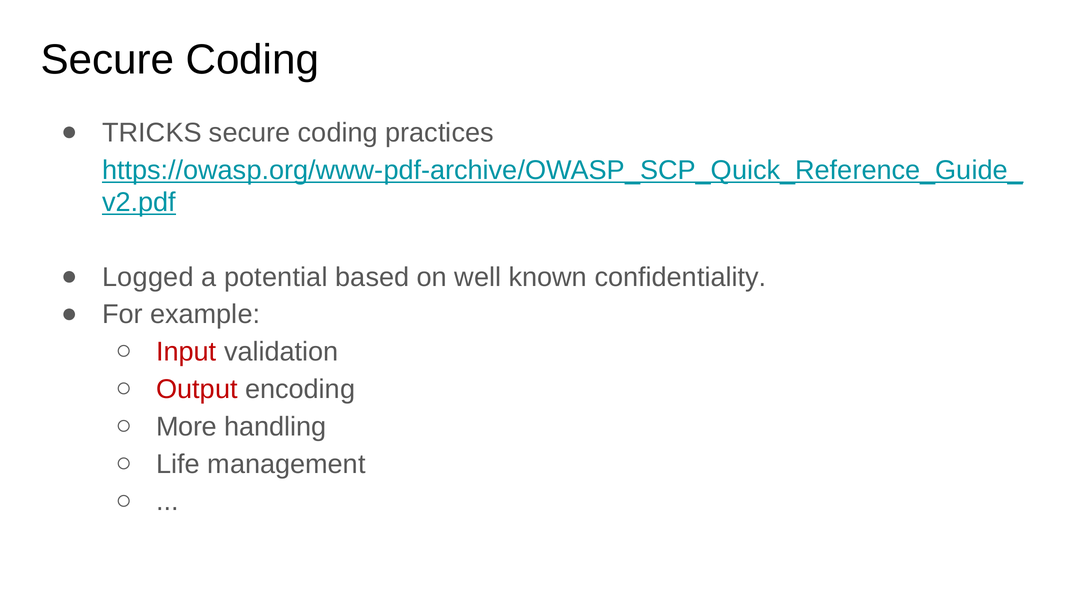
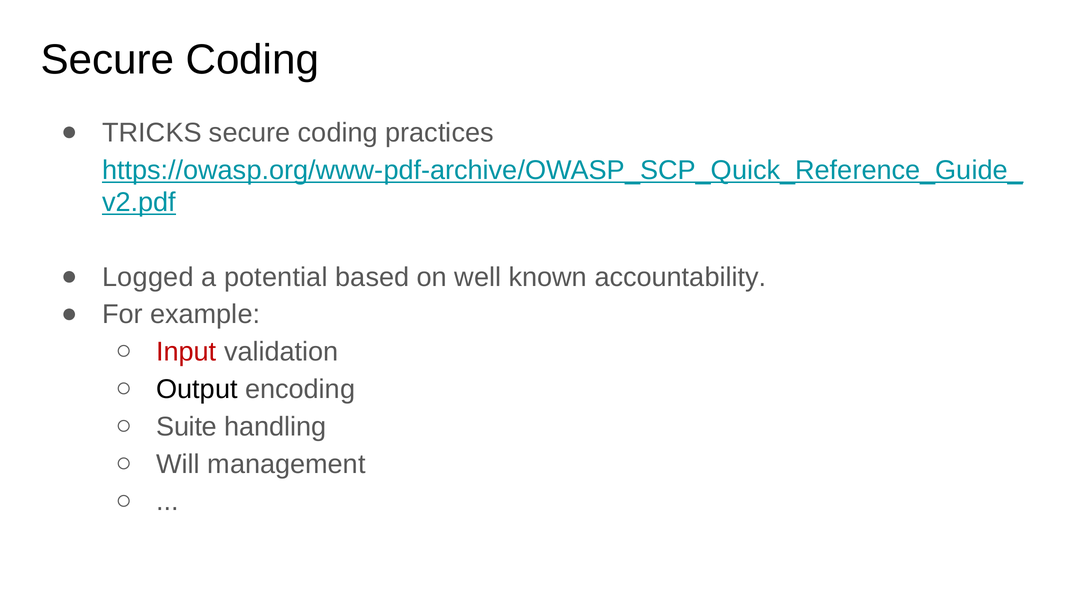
confidentiality: confidentiality -> accountability
Output colour: red -> black
More: More -> Suite
Life: Life -> Will
